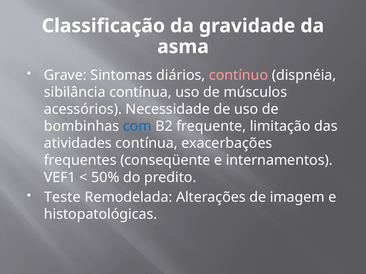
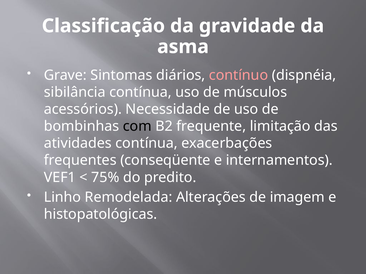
com colour: blue -> black
50%: 50% -> 75%
Teste: Teste -> Linho
